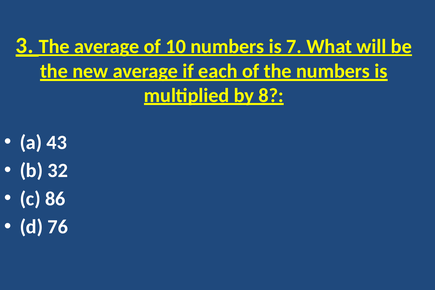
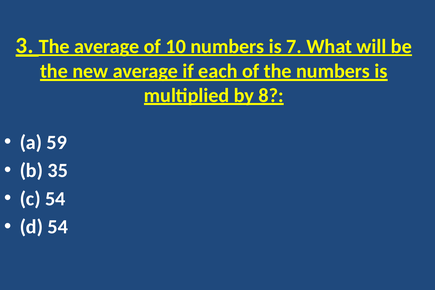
43: 43 -> 59
32: 32 -> 35
c 86: 86 -> 54
d 76: 76 -> 54
